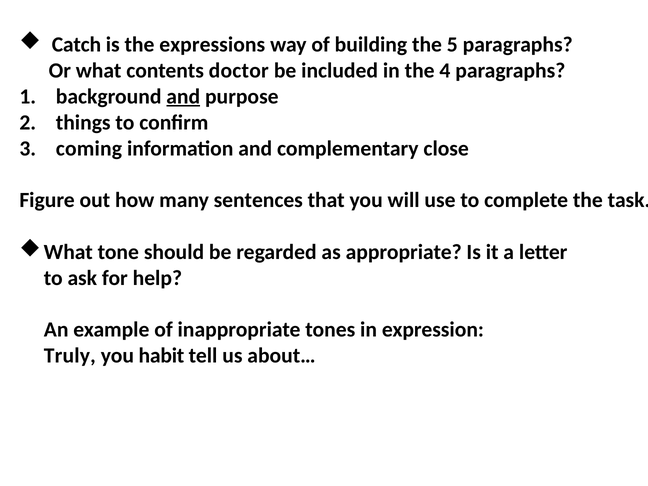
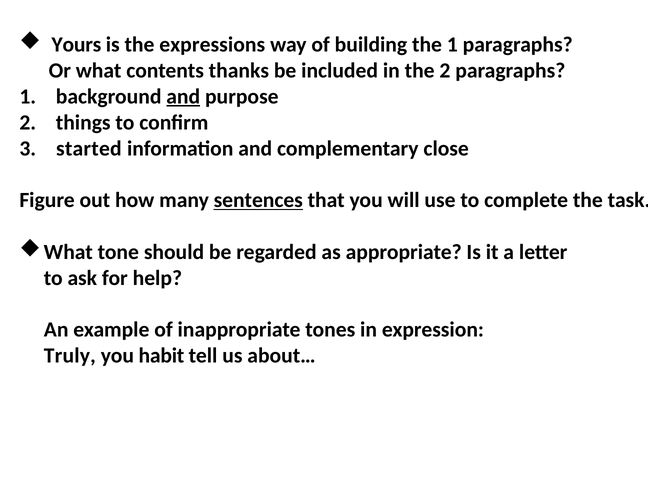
Catch: Catch -> Yours
the 5: 5 -> 1
doctor: doctor -> thanks
the 4: 4 -> 2
coming: coming -> started
sentences underline: none -> present
